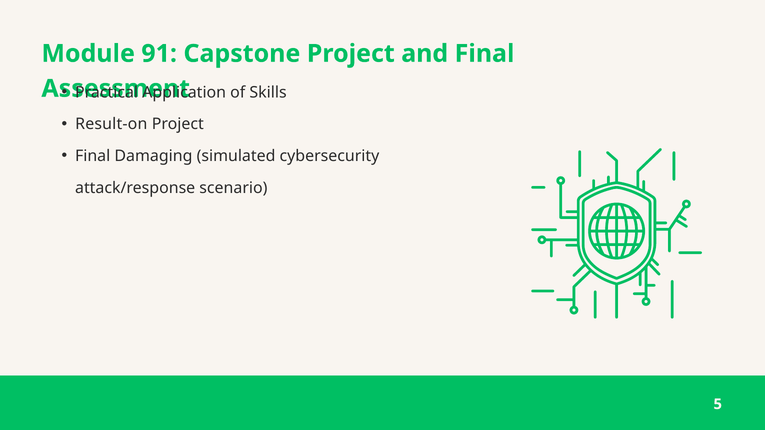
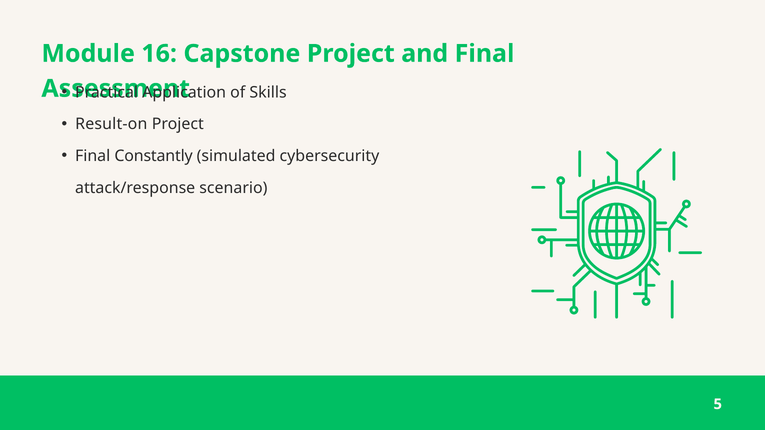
91: 91 -> 16
Damaging: Damaging -> Constantly
